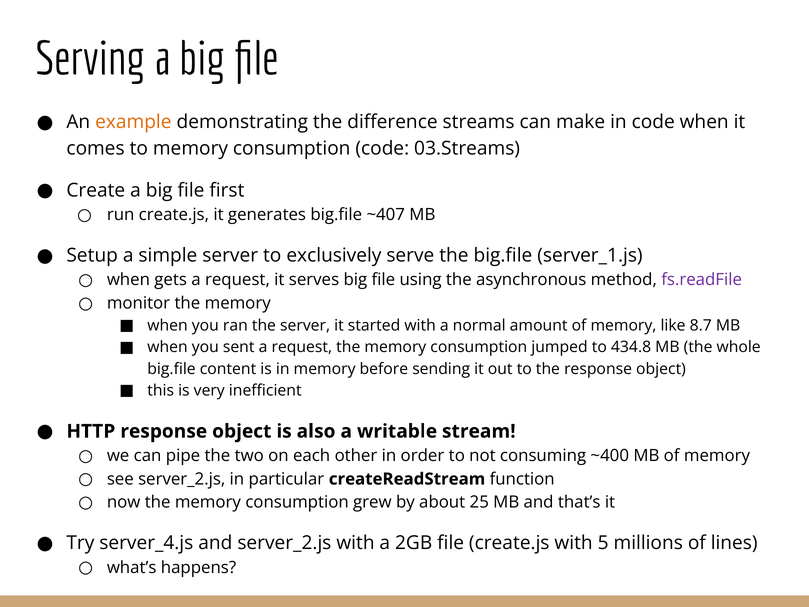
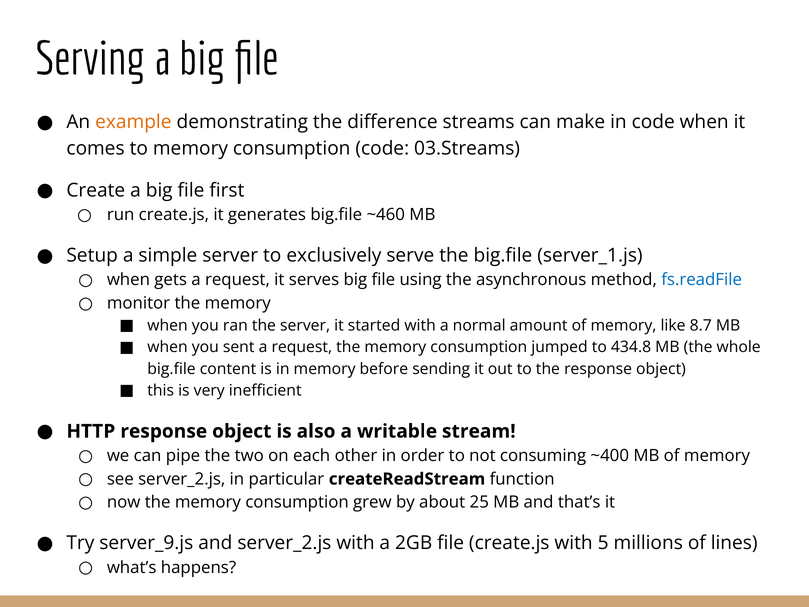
~407: ~407 -> ~460
fs.readFile colour: purple -> blue
server_4.js: server_4.js -> server_9.js
